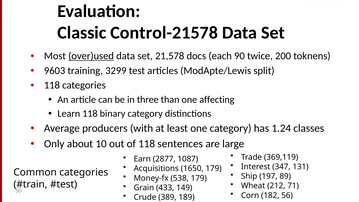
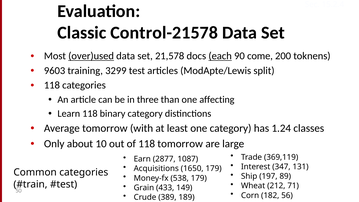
each underline: none -> present
twice: twice -> come
Average producers: producers -> tomorrow
118 sentences: sentences -> tomorrow
